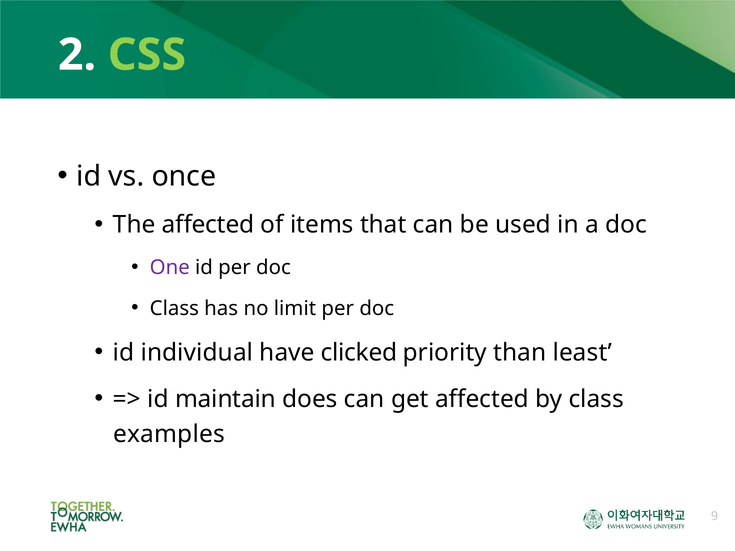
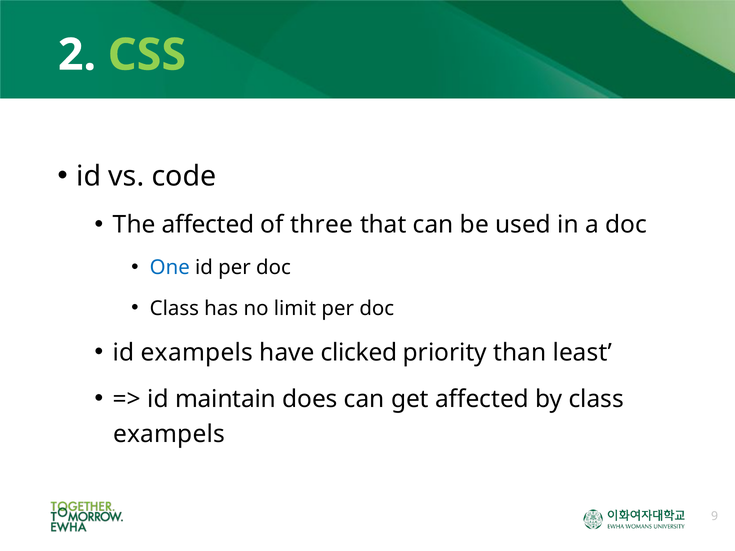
once: once -> code
items: items -> three
One colour: purple -> blue
id individual: individual -> exampels
examples at (169, 435): examples -> exampels
